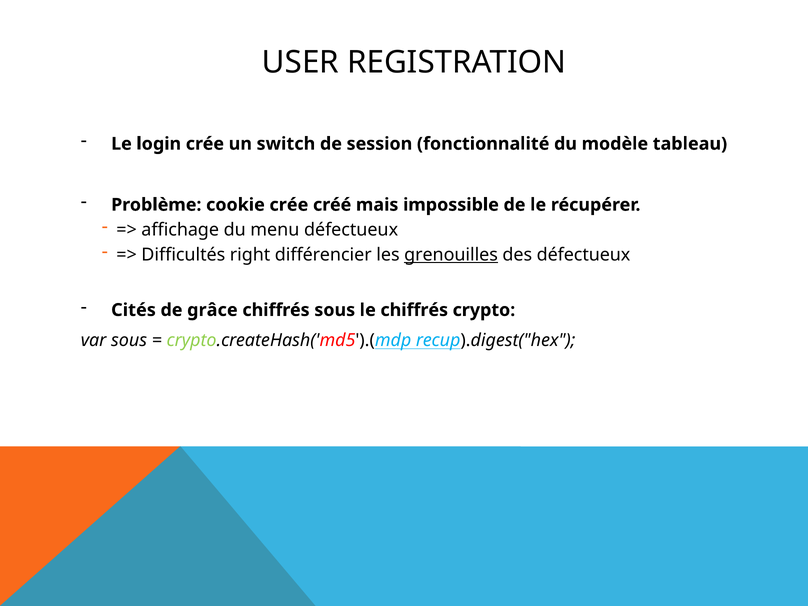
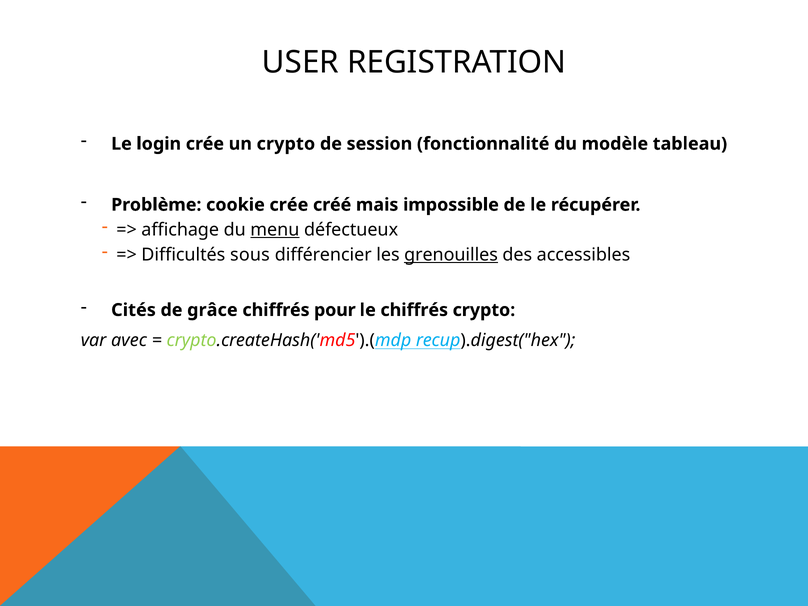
un switch: switch -> crypto
menu underline: none -> present
right: right -> sous
des défectueux: défectueux -> accessibles
chiffrés sous: sous -> pour
var sous: sous -> avec
